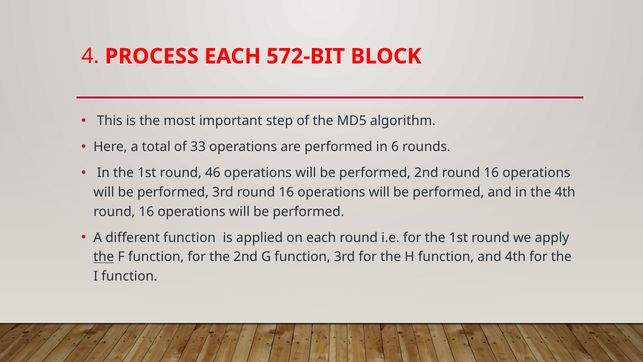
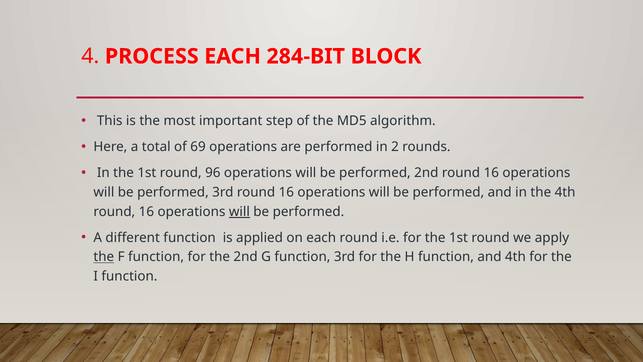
572-BIT: 572-BIT -> 284-BIT
33: 33 -> 69
6: 6 -> 2
46: 46 -> 96
will at (239, 211) underline: none -> present
